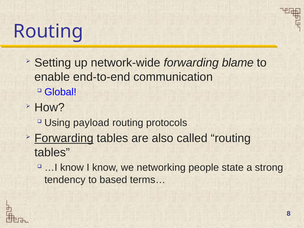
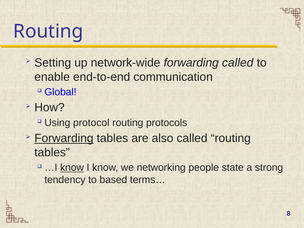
forwarding blame: blame -> called
payload: payload -> protocol
know at (72, 168) underline: none -> present
